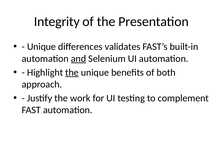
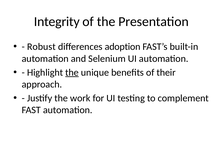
Unique at (41, 47): Unique -> Robust
validates: validates -> adoption
and underline: present -> none
both: both -> their
